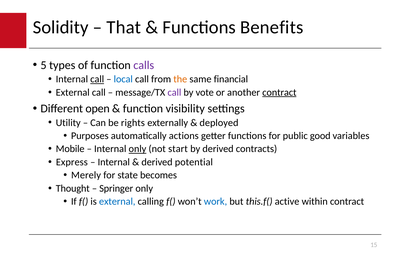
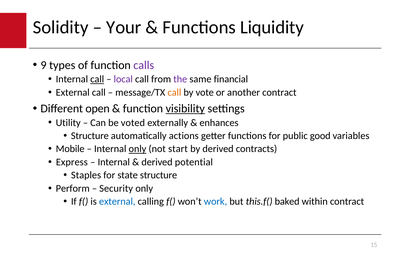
That: That -> Your
Benefits: Benefits -> Liquidity
5: 5 -> 9
local colour: blue -> purple
the colour: orange -> purple
call at (174, 92) colour: purple -> orange
contract at (279, 92) underline: present -> none
visibility underline: none -> present
rights: rights -> voted
deployed: deployed -> enhances
Purposes at (90, 135): Purposes -> Structure
Merely: Merely -> Staples
state becomes: becomes -> structure
Thought: Thought -> Perform
Springer: Springer -> Security
active: active -> baked
